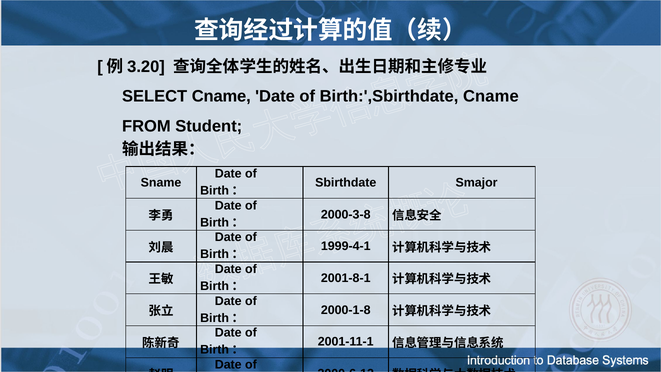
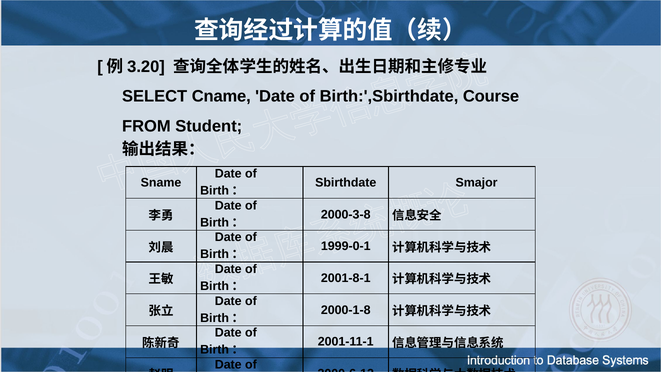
Birth:',Sbirthdate Cname: Cname -> Course
1999-4-1: 1999-4-1 -> 1999-0-1
